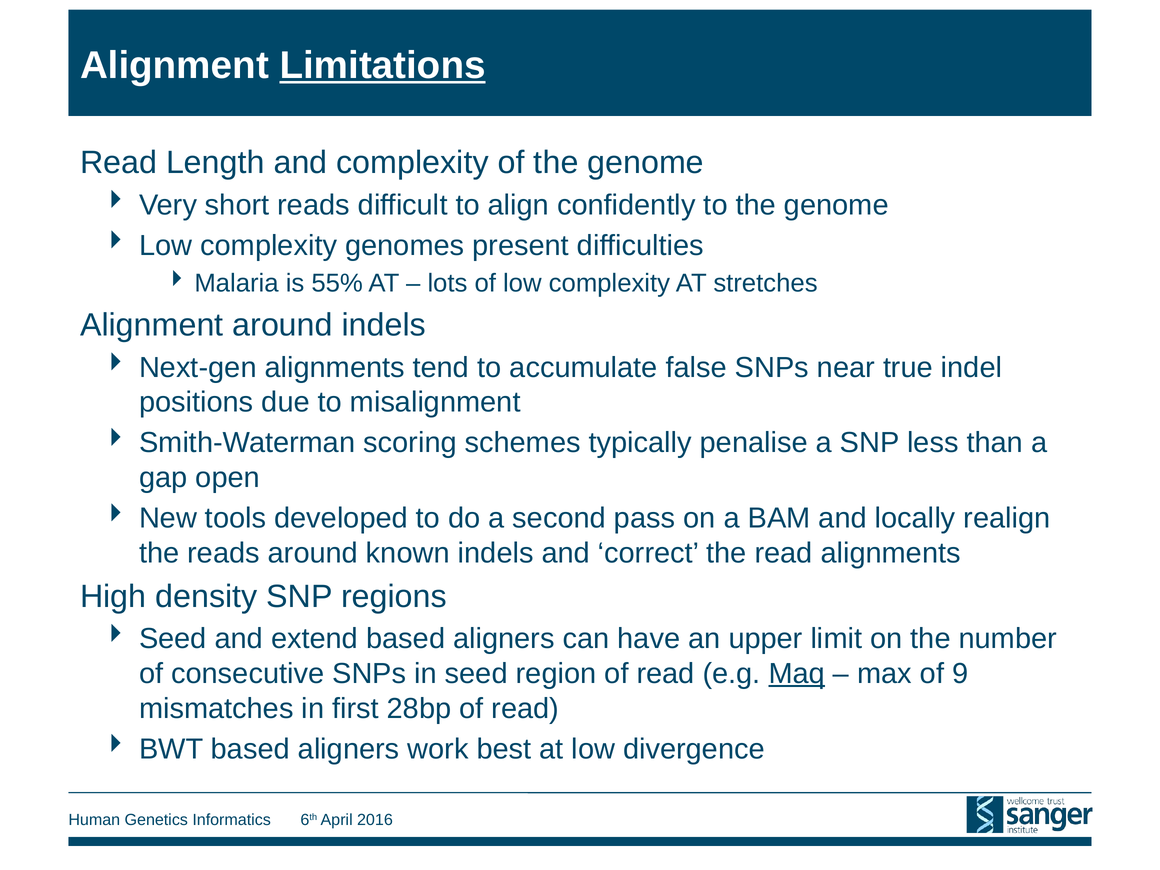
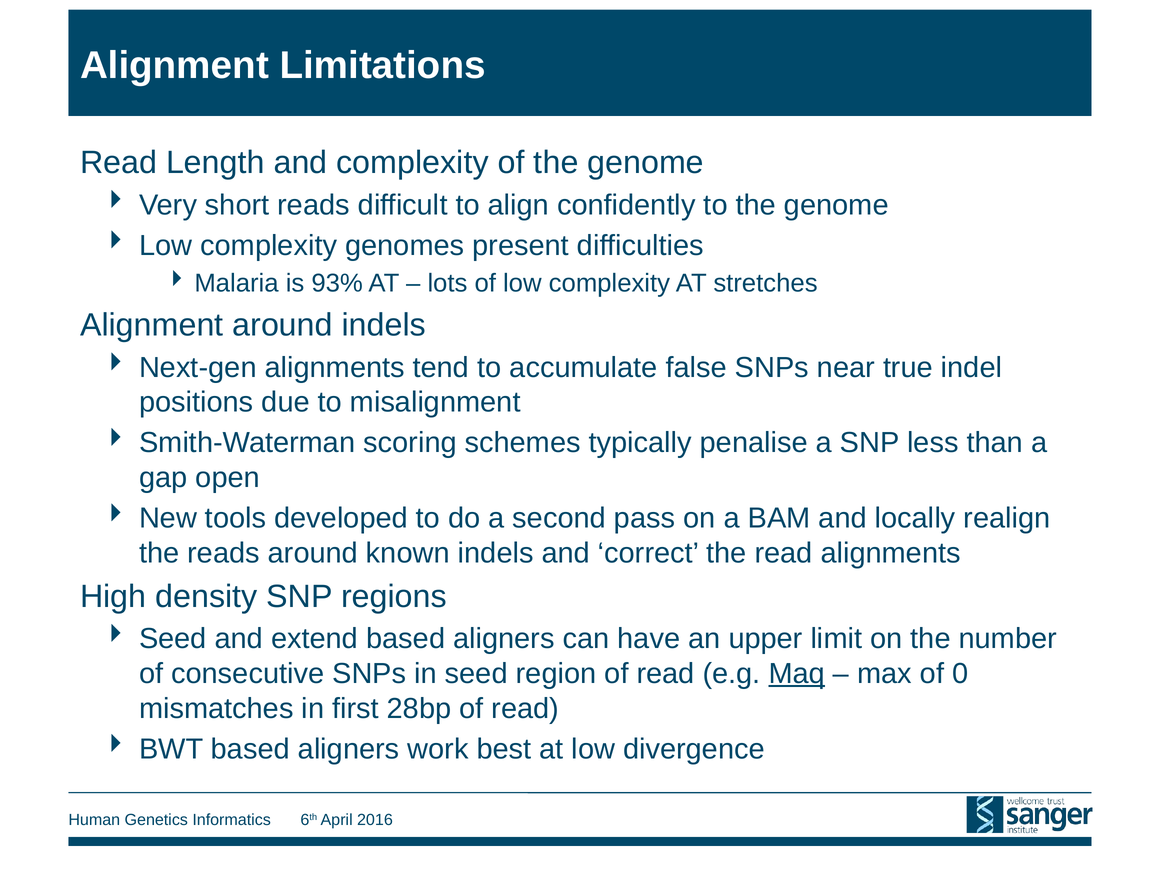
Limitations underline: present -> none
55%: 55% -> 93%
9: 9 -> 0
